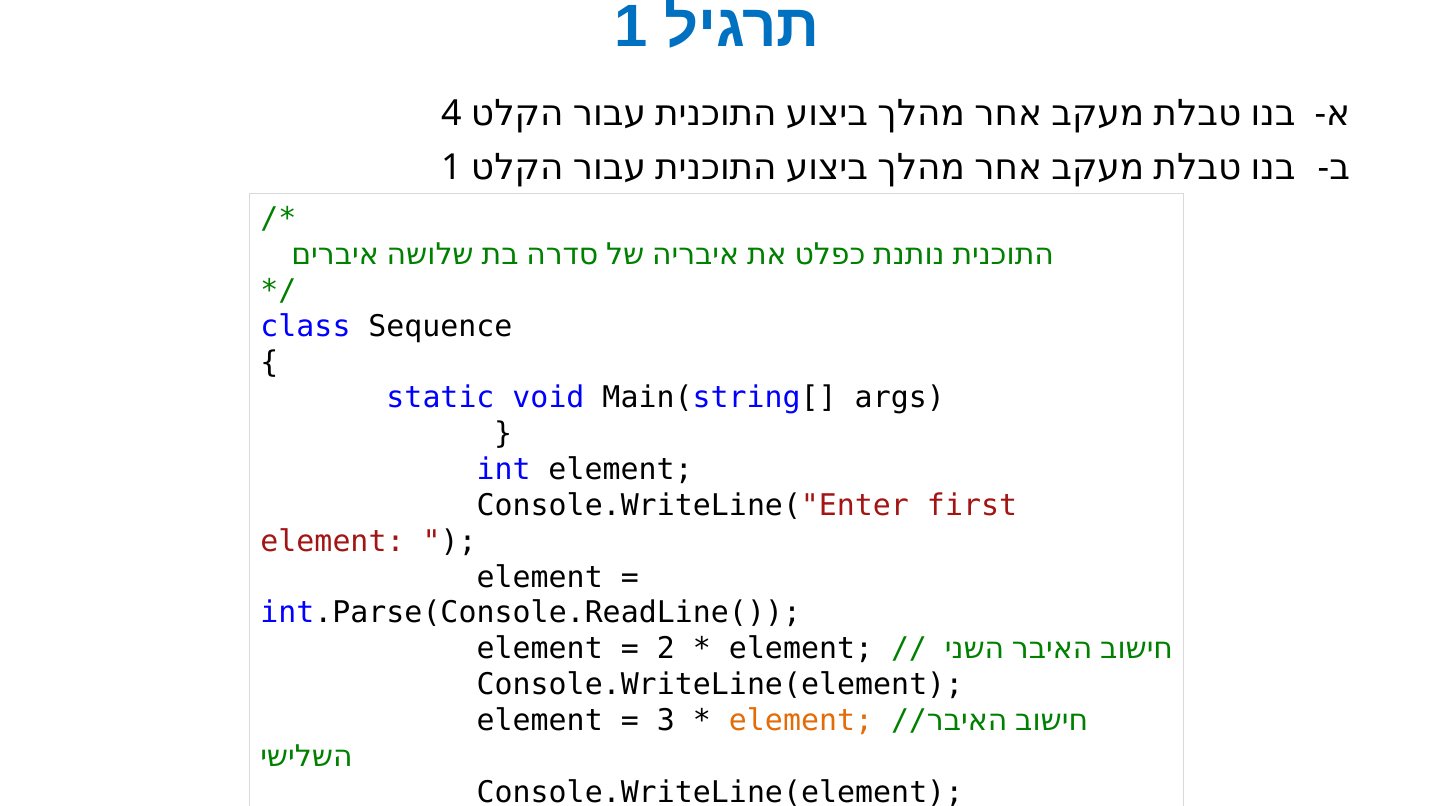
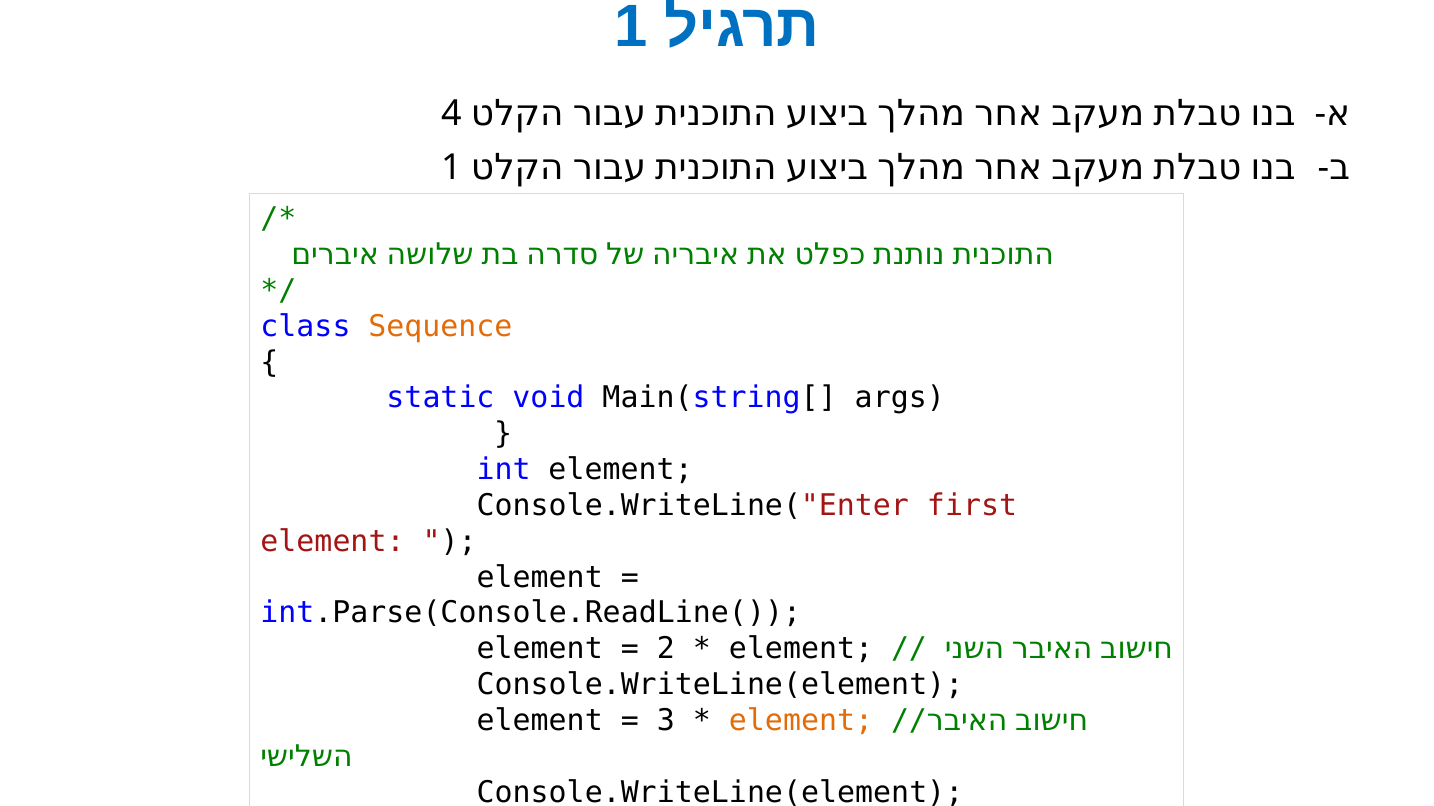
Sequence colour: black -> orange
